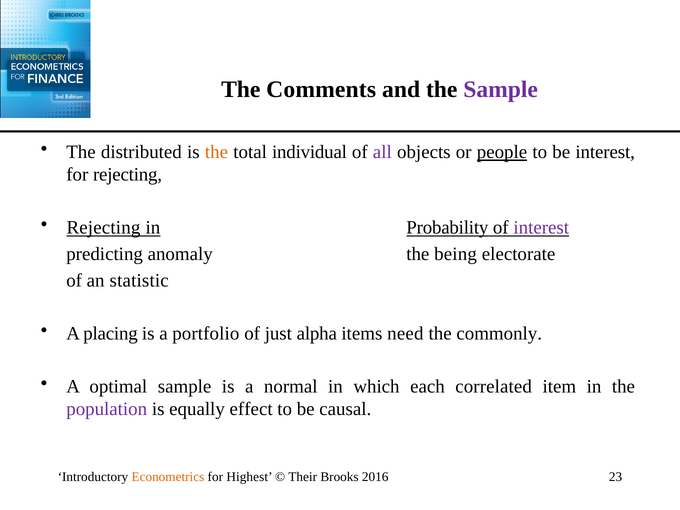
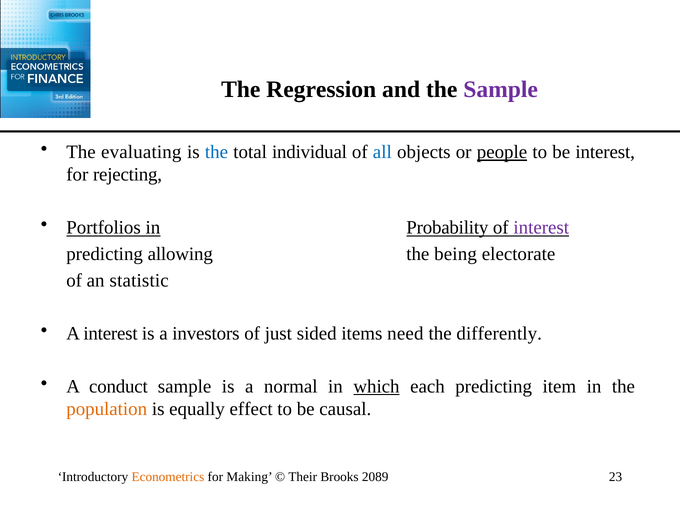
Comments: Comments -> Regression
distributed: distributed -> evaluating
the at (216, 152) colour: orange -> blue
all colour: purple -> blue
Rejecting at (103, 228): Rejecting -> Portfolios
anomaly: anomaly -> allowing
A placing: placing -> interest
portfolio: portfolio -> investors
alpha: alpha -> sided
commonly: commonly -> differently
optimal: optimal -> conduct
which underline: none -> present
each correlated: correlated -> predicting
population colour: purple -> orange
Highest: Highest -> Making
2016: 2016 -> 2089
